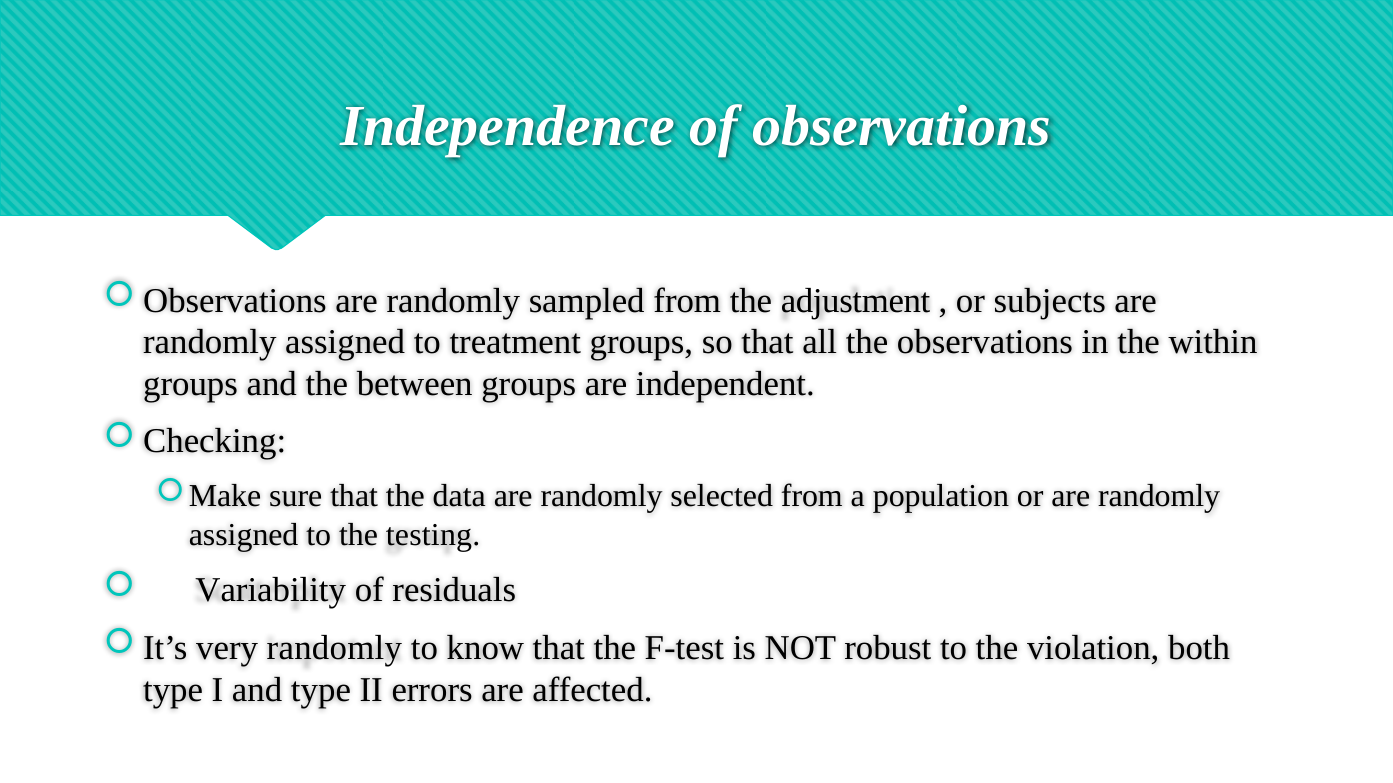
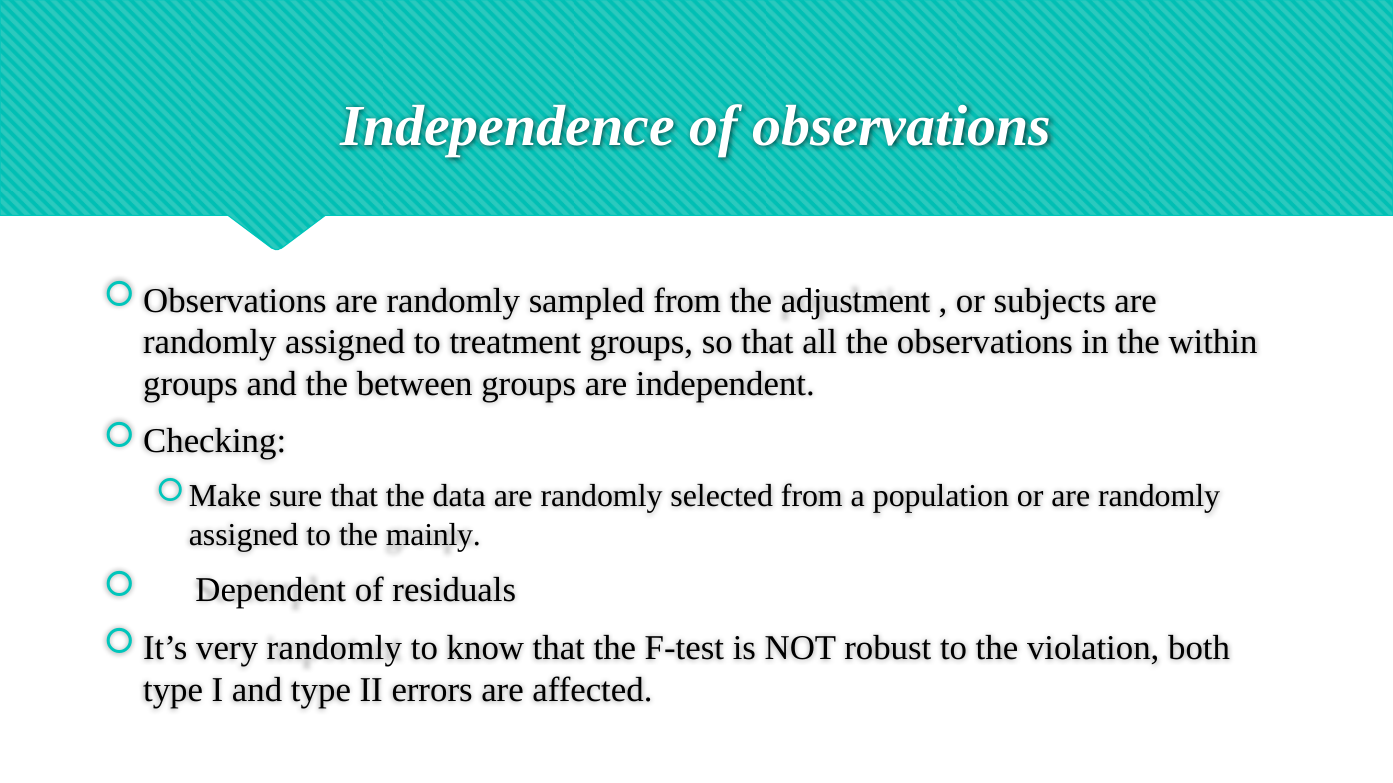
testing: testing -> mainly
Variability: Variability -> Dependent
